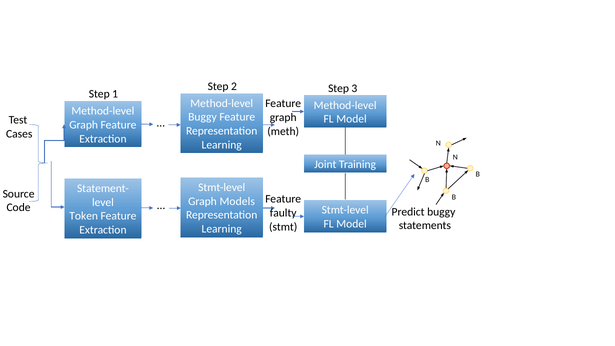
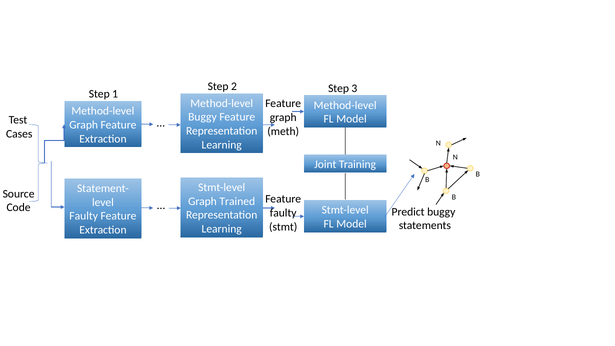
Models: Models -> Trained
Token at (84, 216): Token -> Faulty
